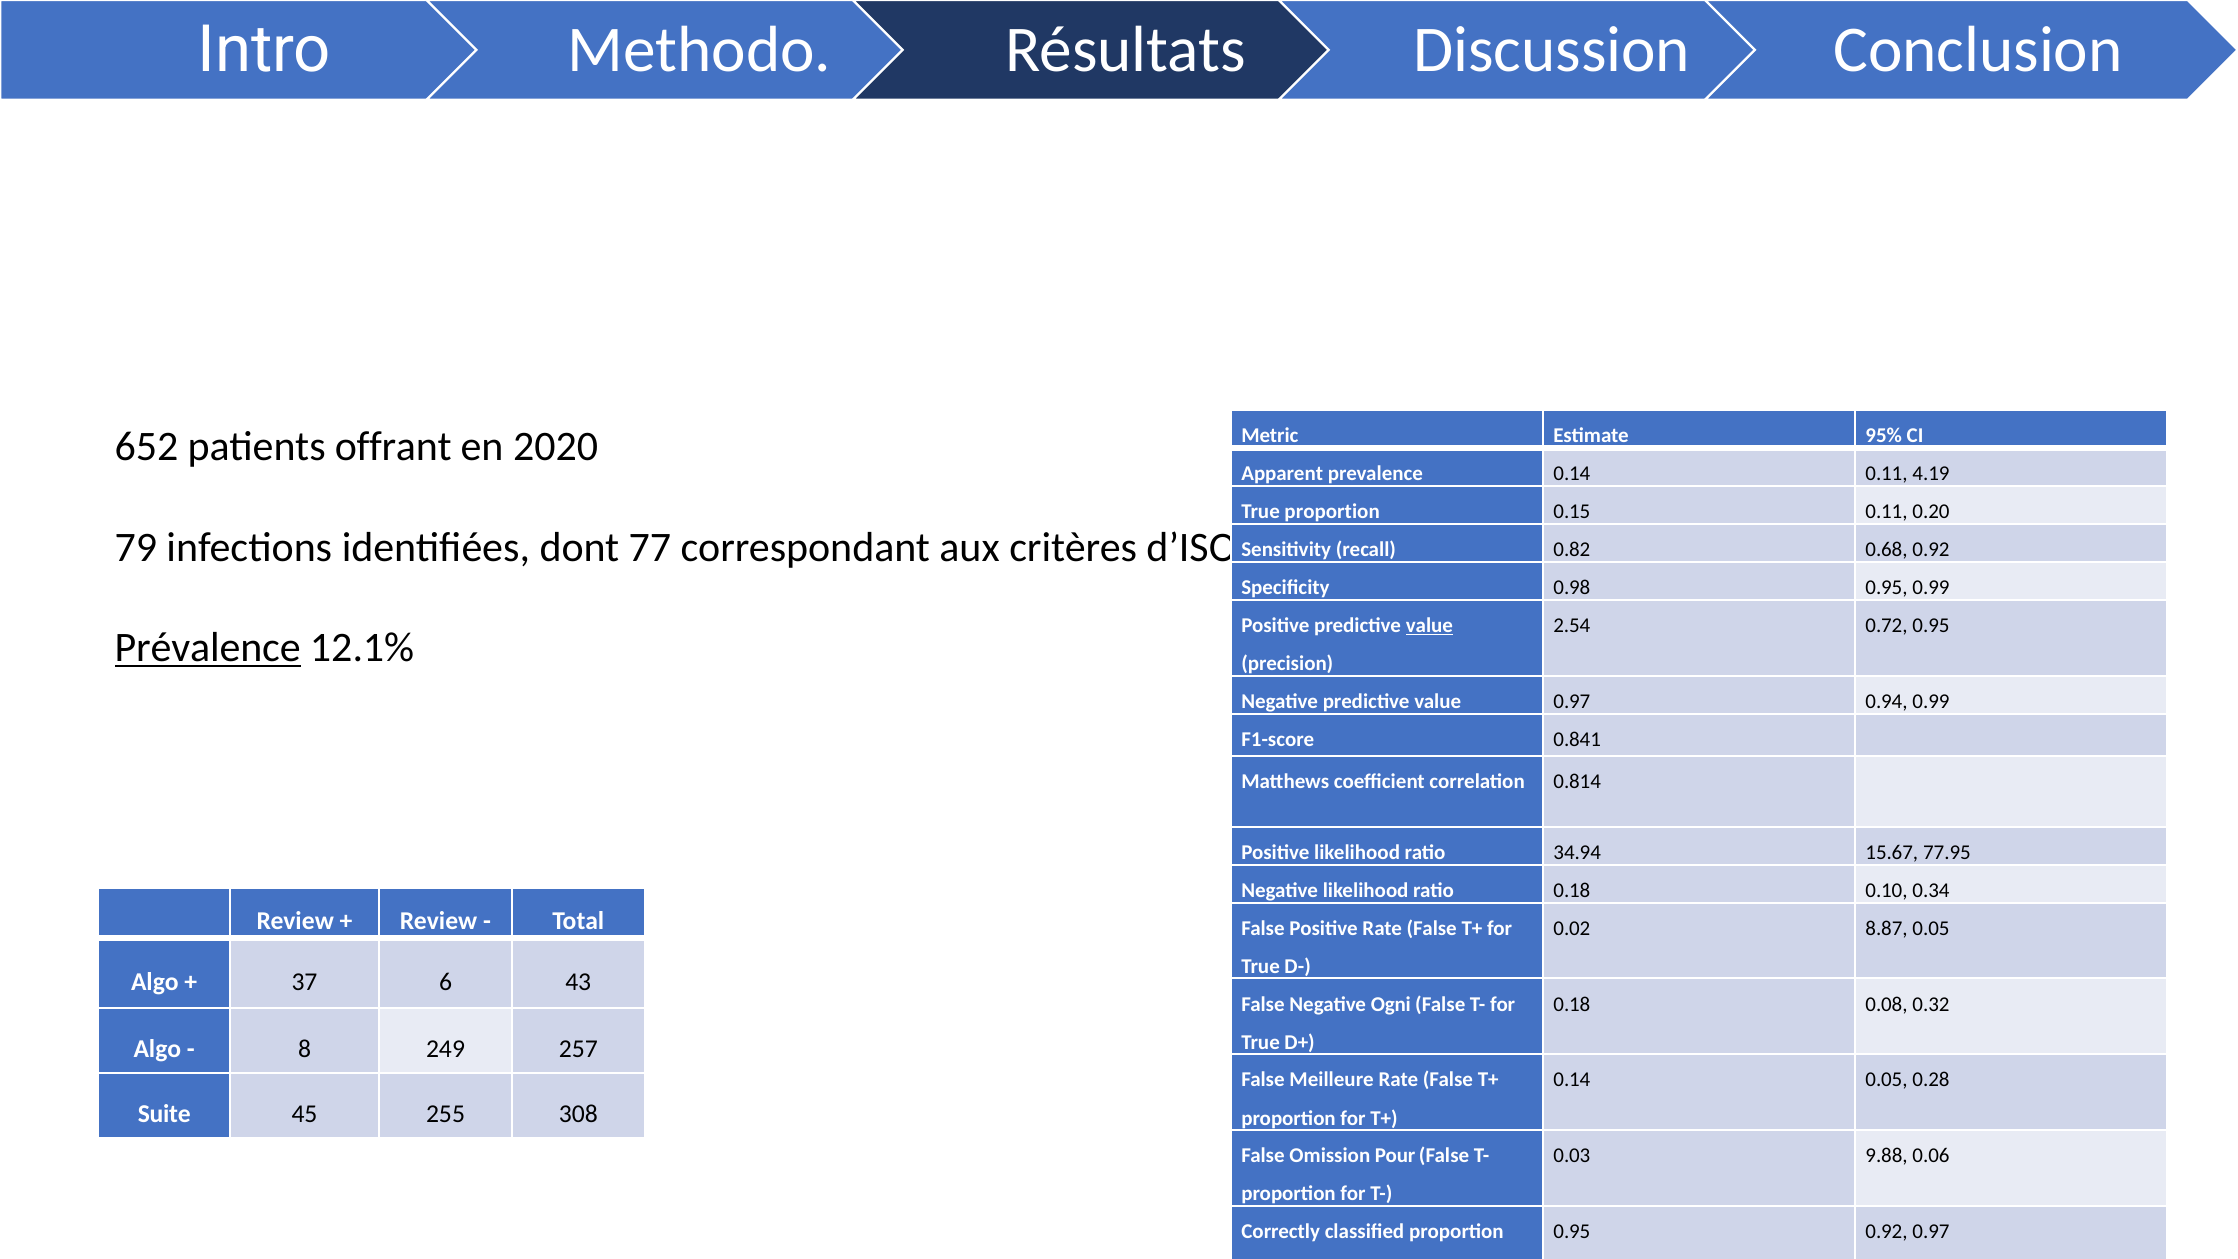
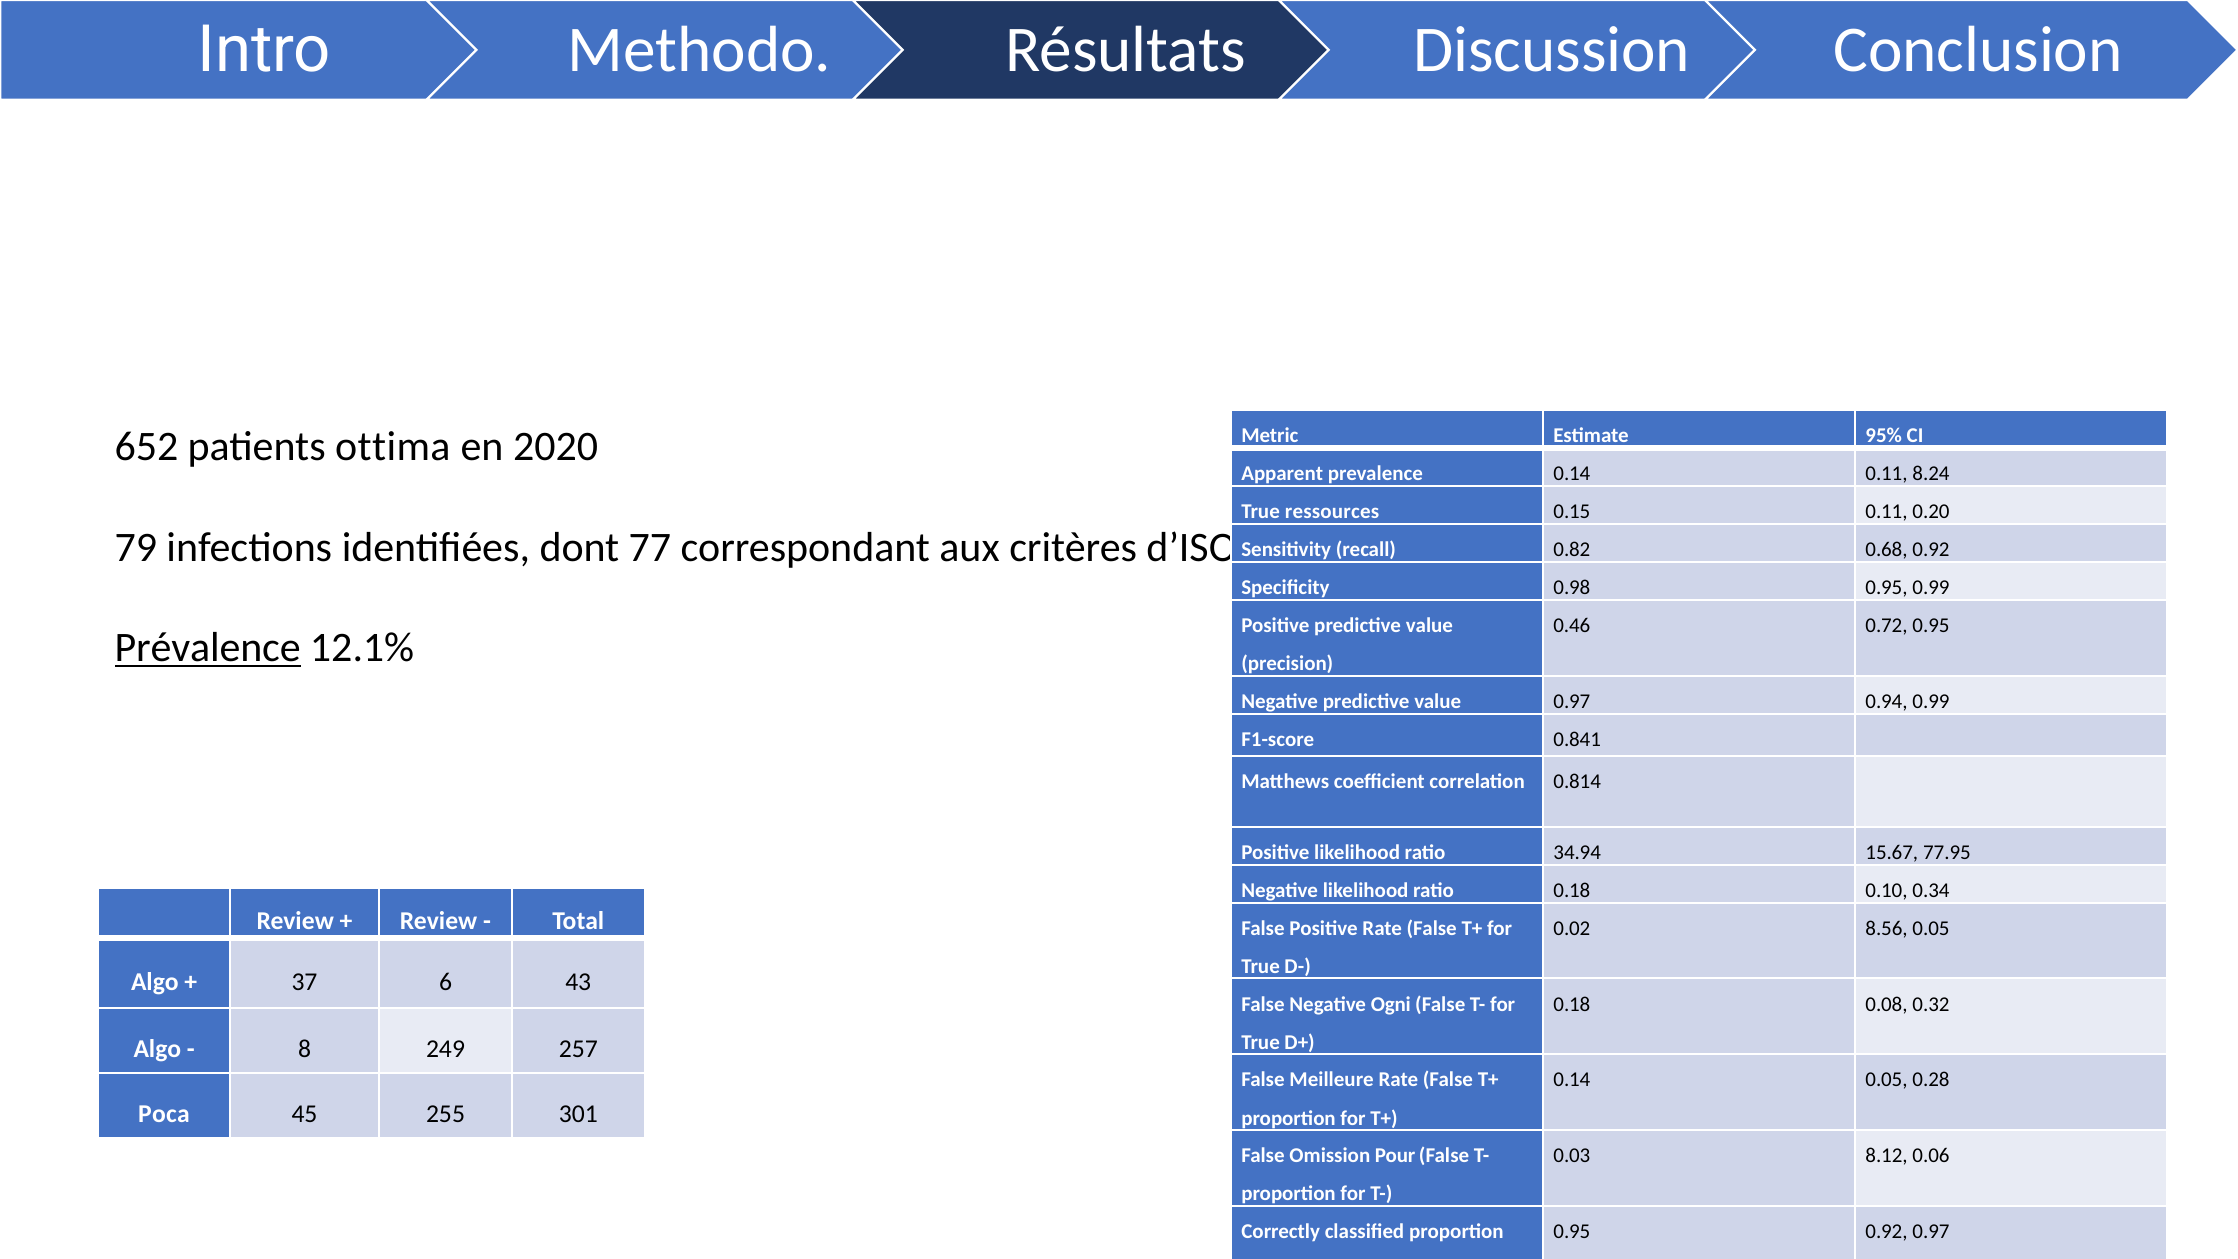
offrant: offrant -> ottima
4.19: 4.19 -> 8.24
True proportion: proportion -> ressources
value at (1429, 626) underline: present -> none
2.54: 2.54 -> 0.46
8.87: 8.87 -> 8.56
Suite: Suite -> Poca
308: 308 -> 301
9.88: 9.88 -> 8.12
